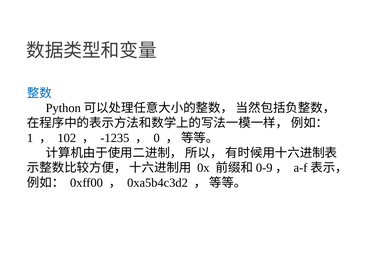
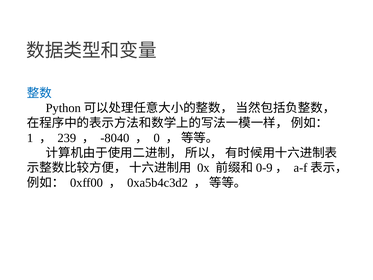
102: 102 -> 239
-1235: -1235 -> -8040
